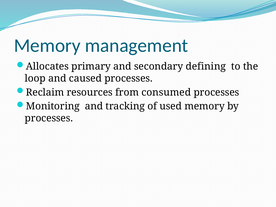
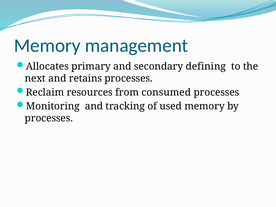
loop: loop -> next
caused: caused -> retains
